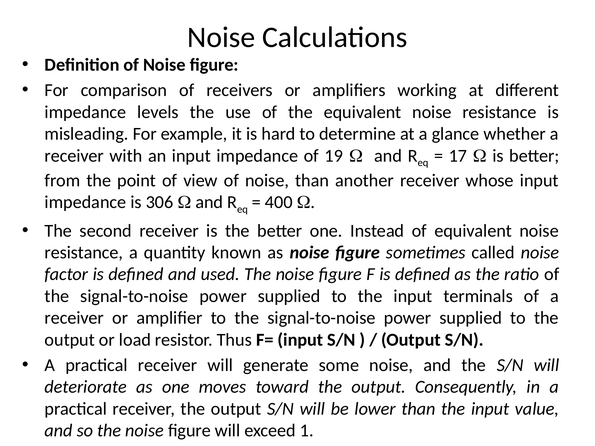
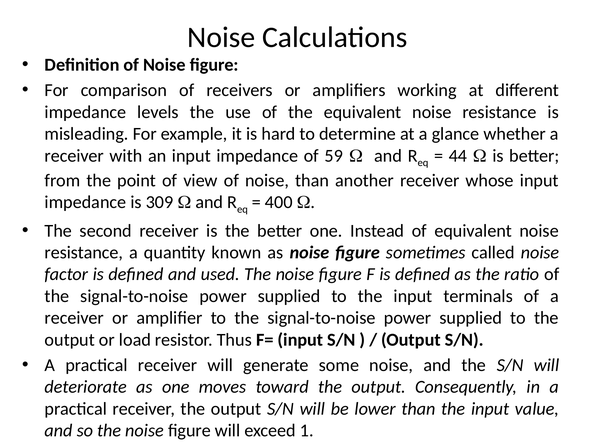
19: 19 -> 59
17: 17 -> 44
306: 306 -> 309
